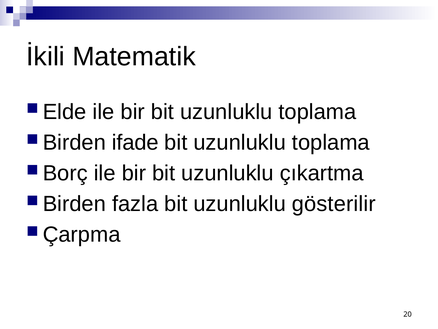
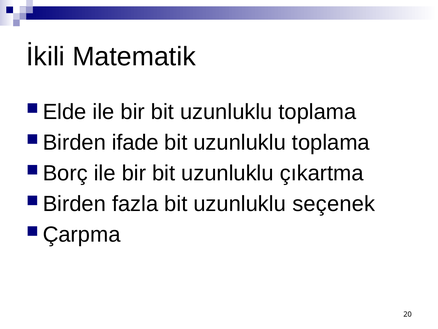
gösterilir: gösterilir -> seçenek
